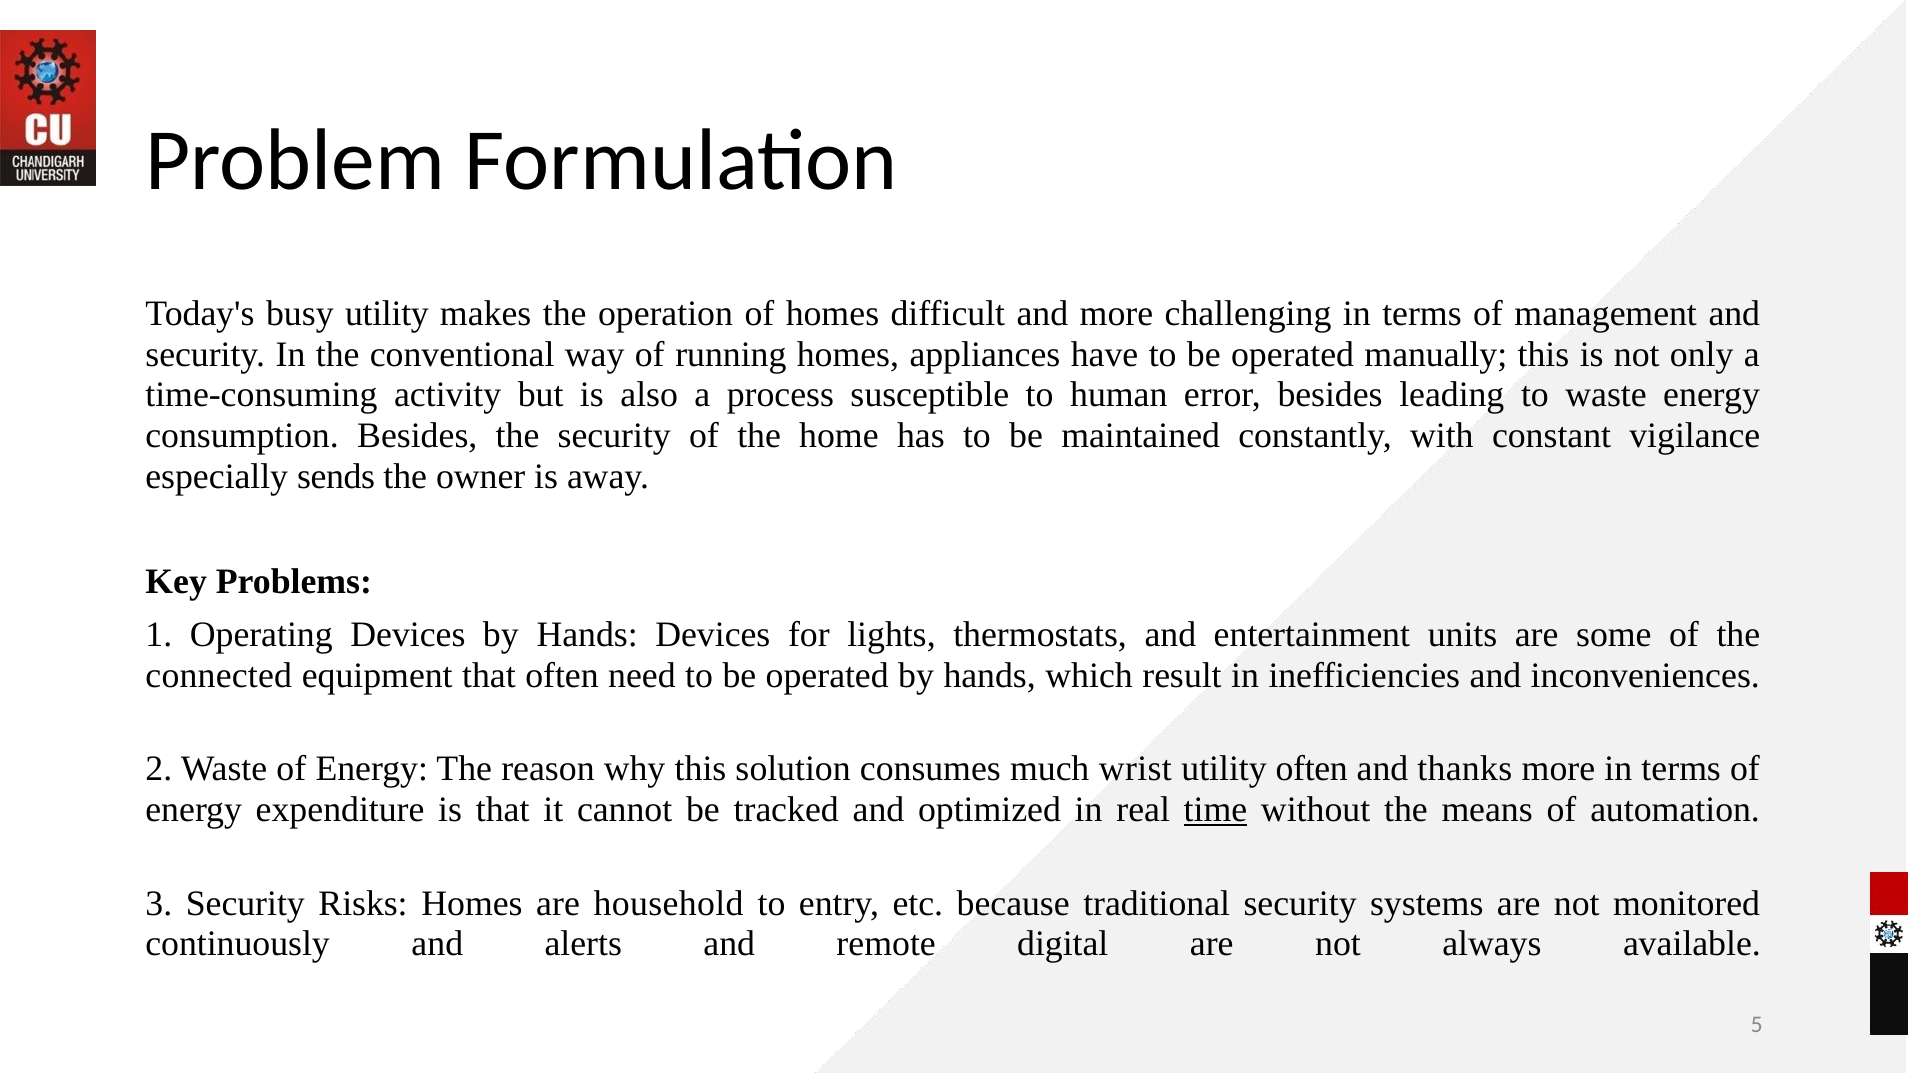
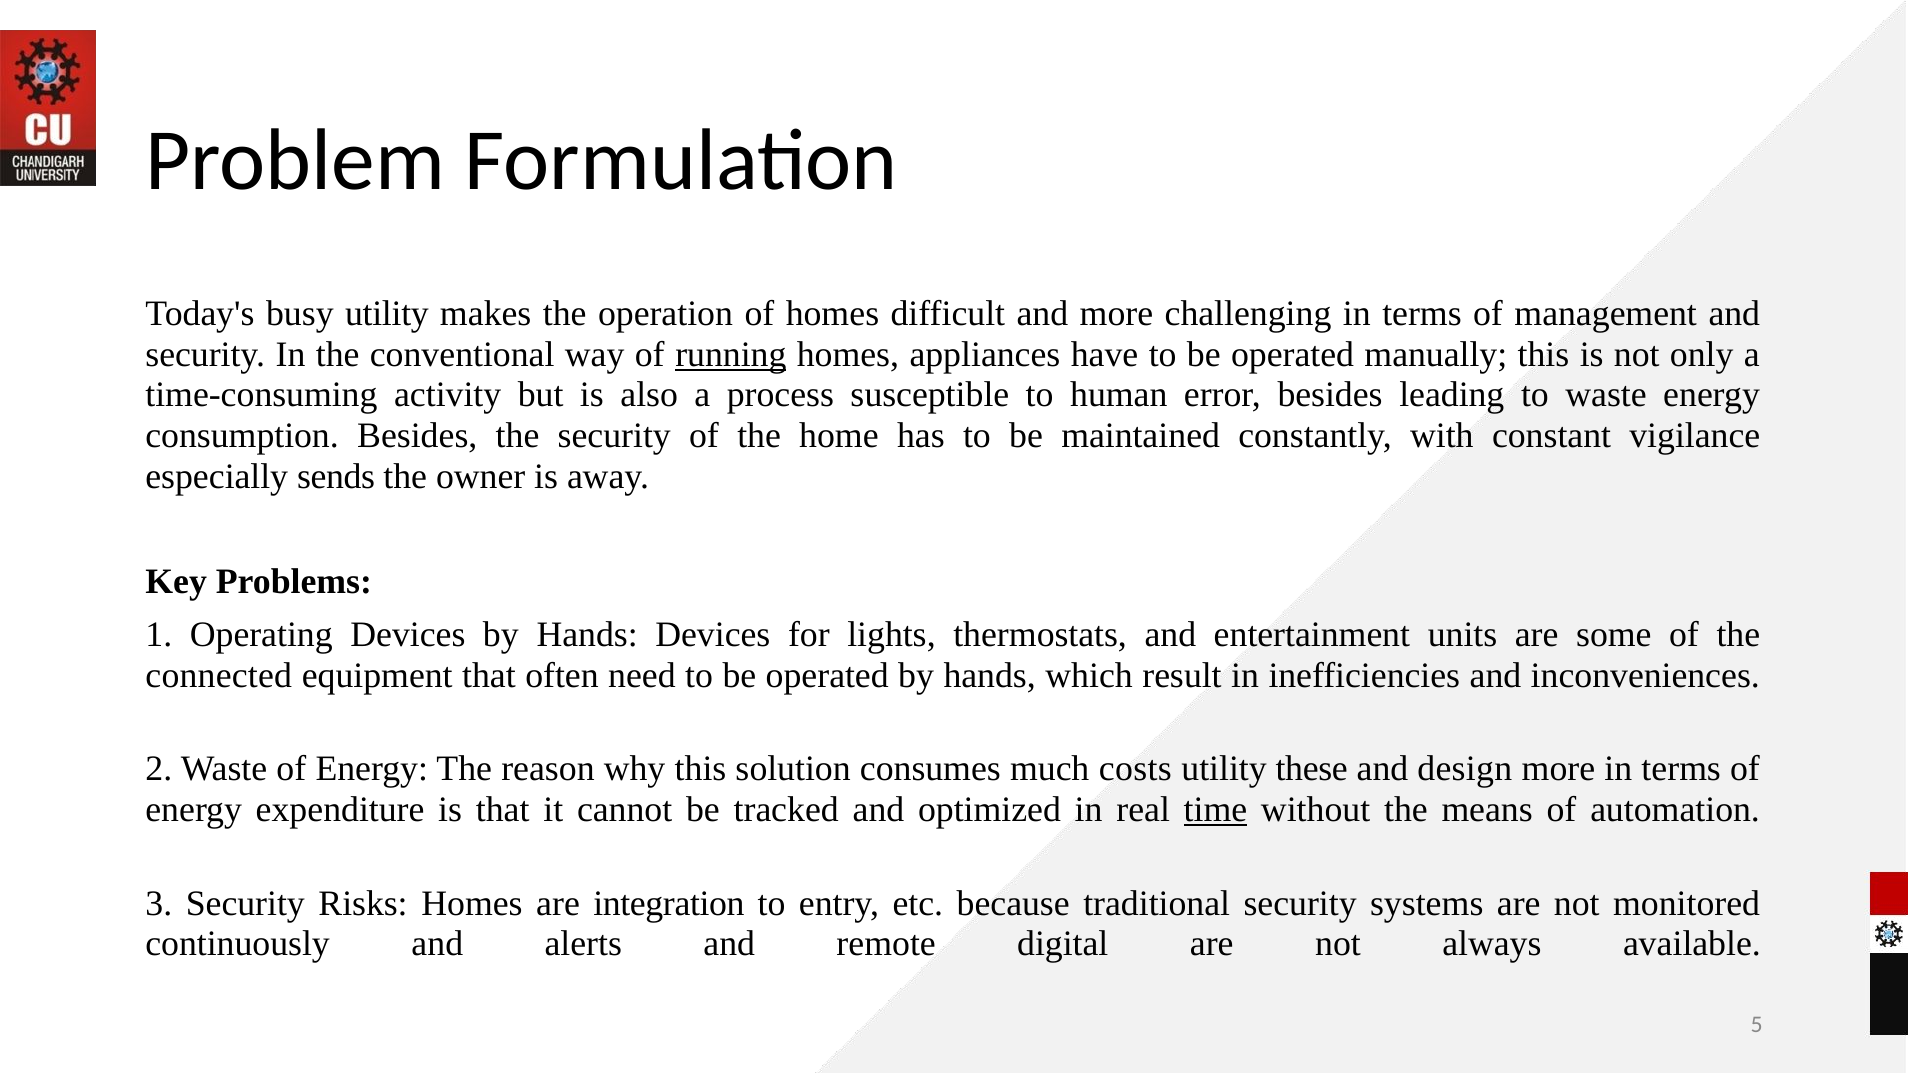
running underline: none -> present
wrist: wrist -> costs
utility often: often -> these
thanks: thanks -> design
household: household -> integration
